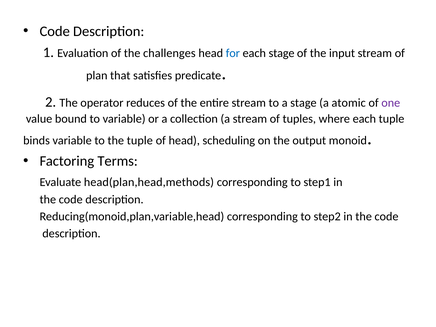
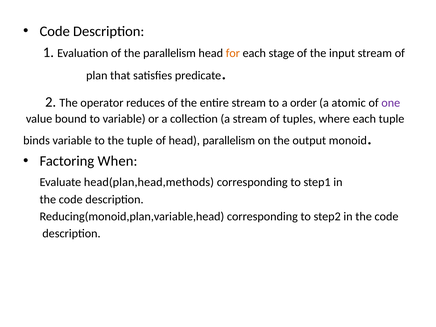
the challenges: challenges -> parallelism
for colour: blue -> orange
a stage: stage -> order
head scheduling: scheduling -> parallelism
Terms: Terms -> When
